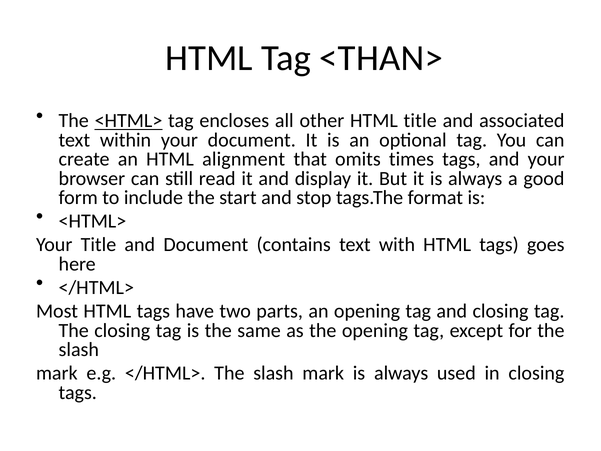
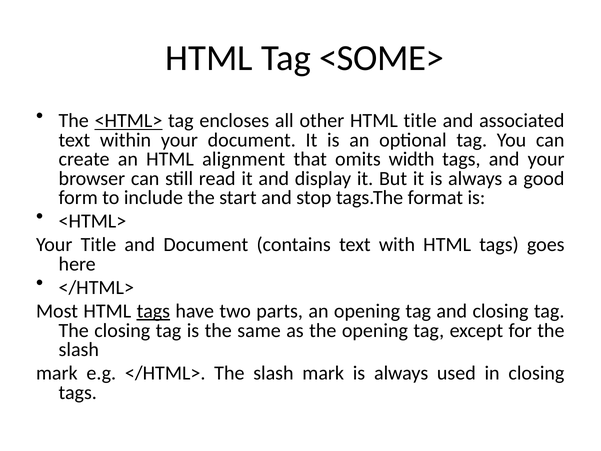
<THAN>: <THAN> -> <SOME>
times: times -> width
tags at (153, 311) underline: none -> present
